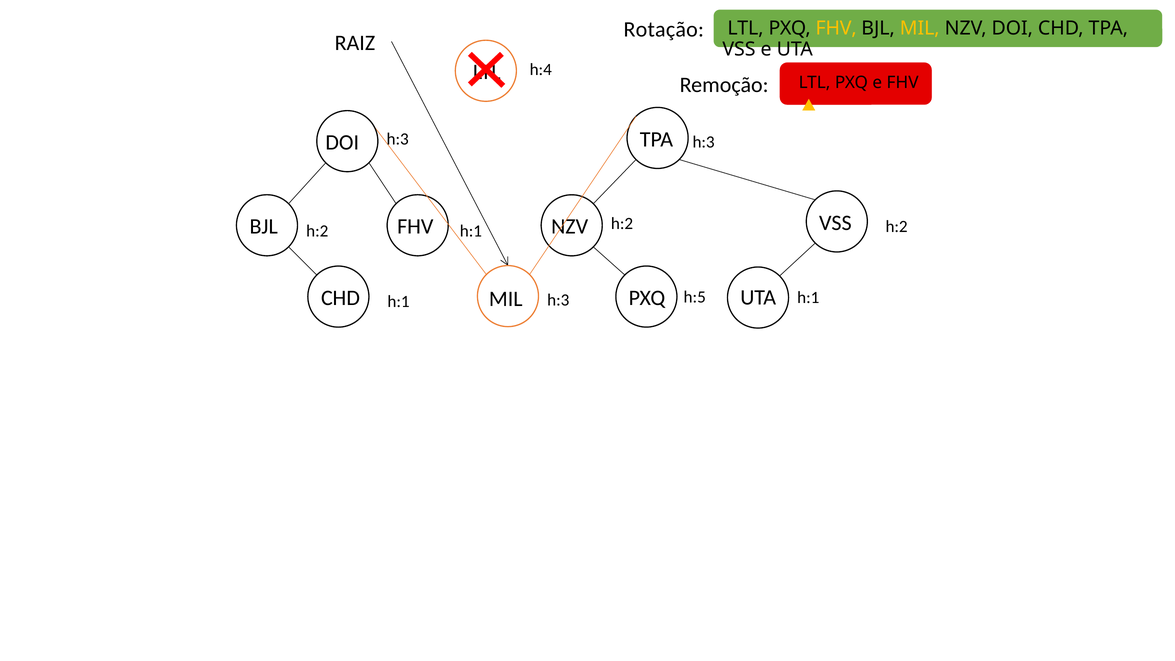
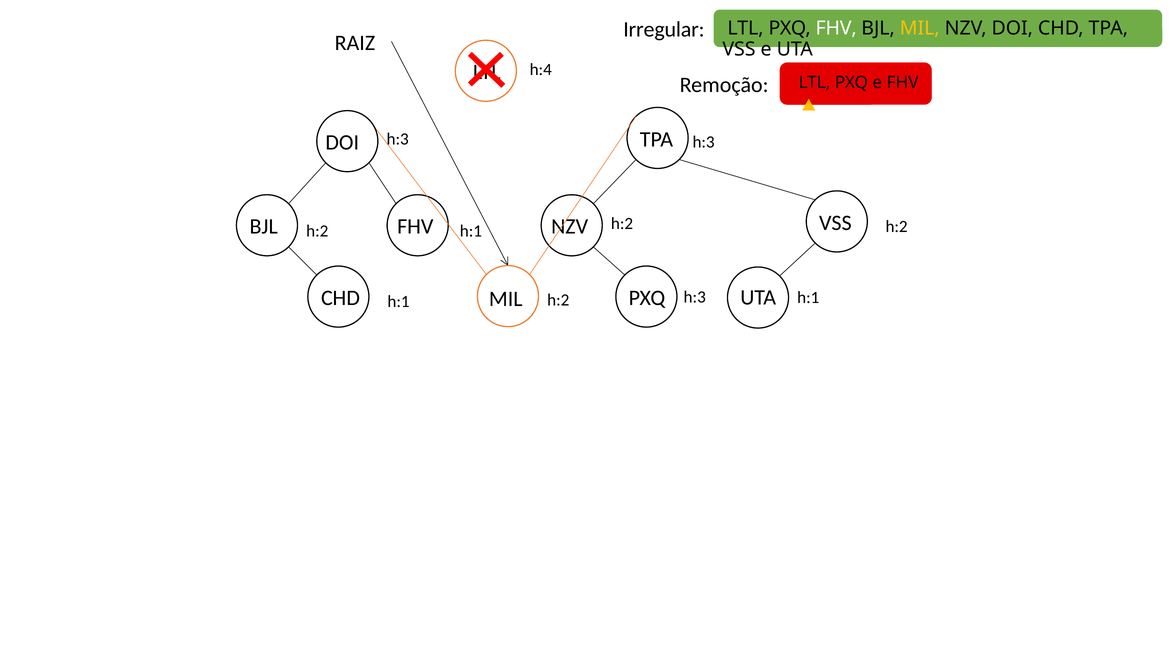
Rotação: Rotação -> Irregular
FHV at (836, 28) colour: yellow -> white
PXQ h:5: h:5 -> h:3
h:3 at (558, 300): h:3 -> h:2
